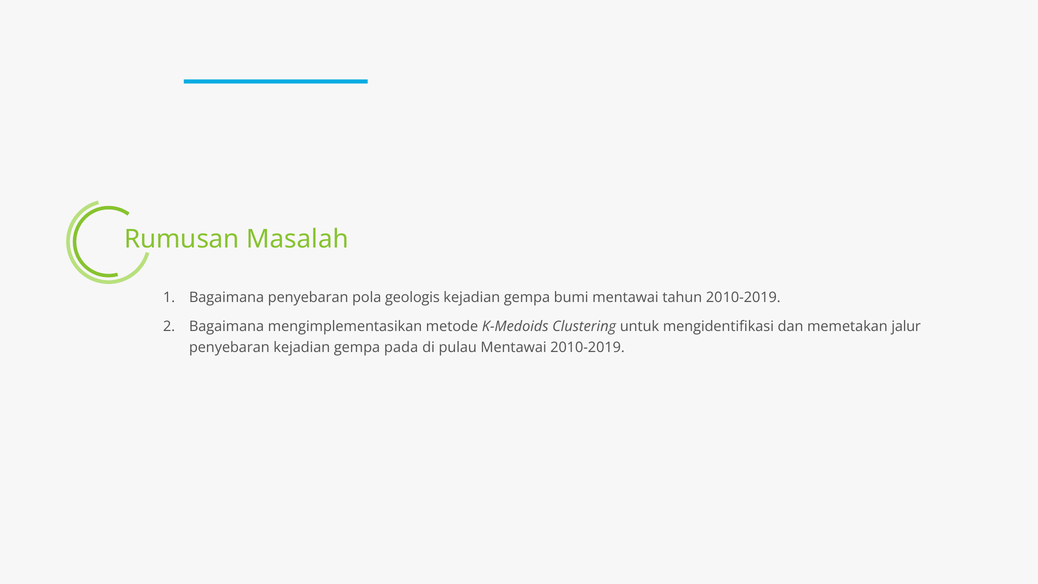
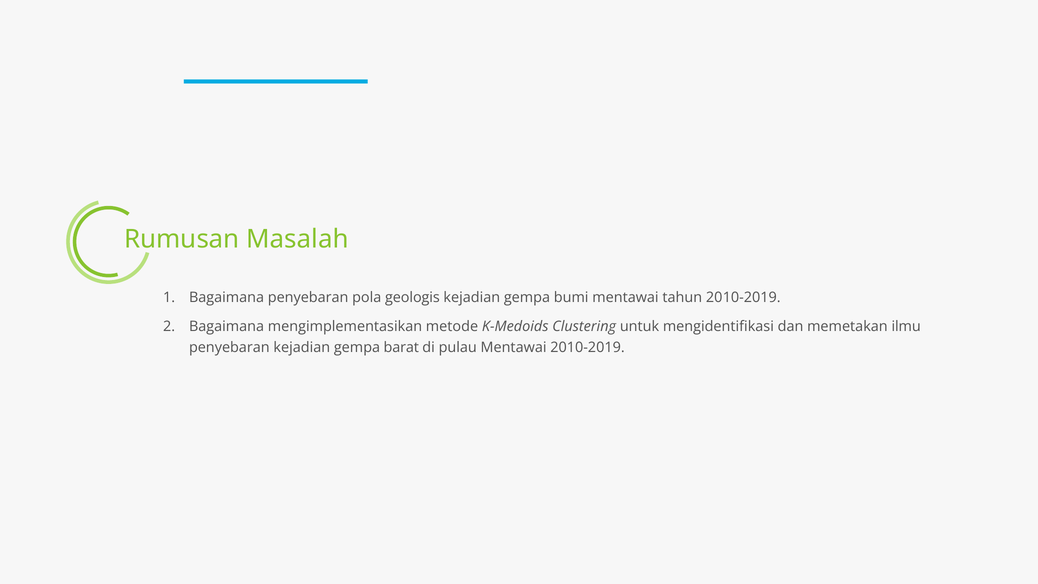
jalur: jalur -> ilmu
pada: pada -> barat
